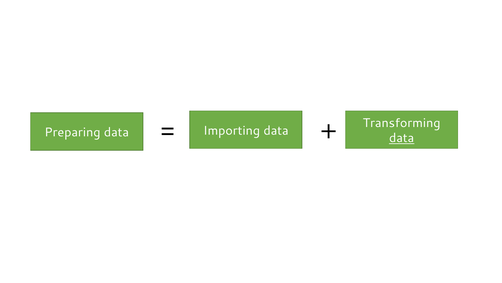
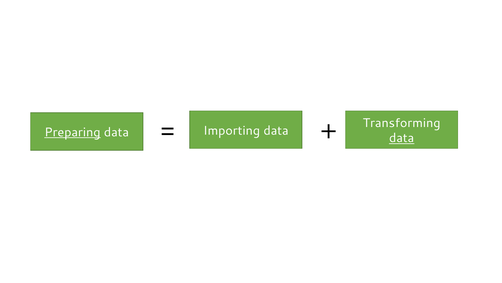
Preparing underline: none -> present
